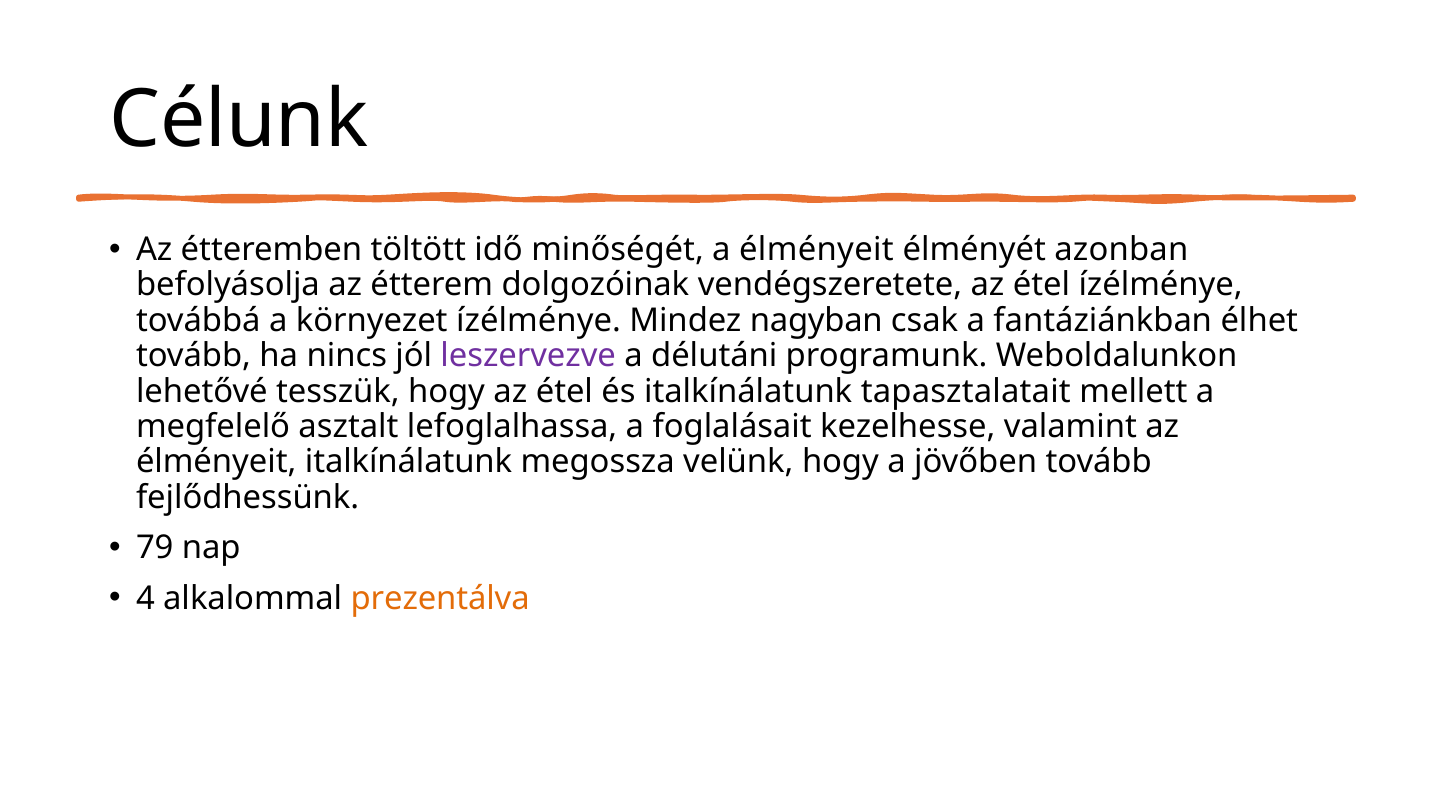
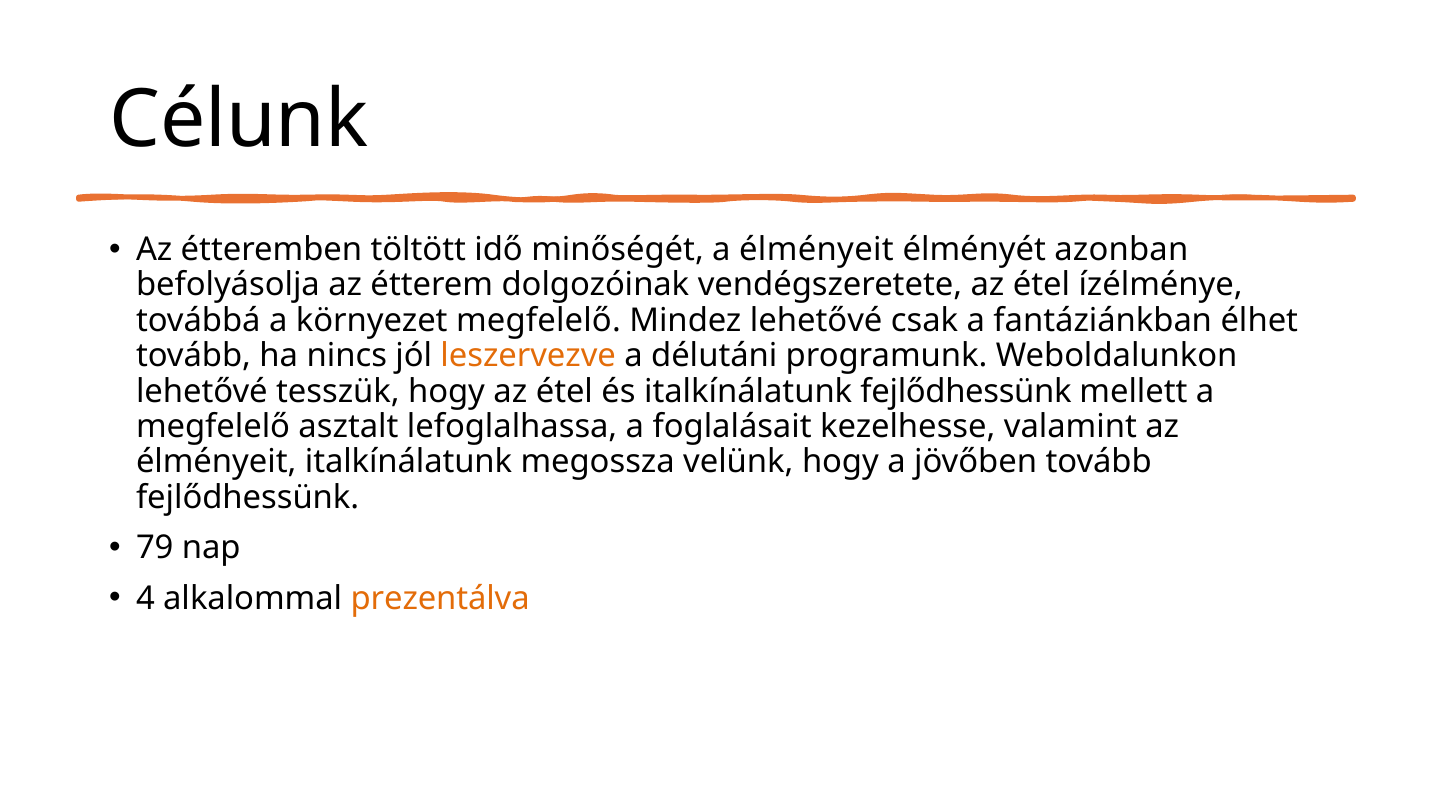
környezet ízélménye: ízélménye -> megfelelő
Mindez nagyban: nagyban -> lehetővé
leszervezve colour: purple -> orange
italkínálatunk tapasztalatait: tapasztalatait -> fejlődhessünk
